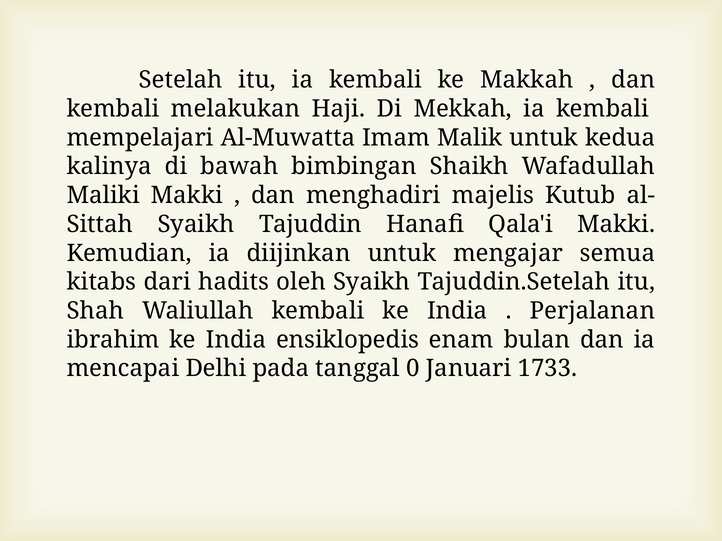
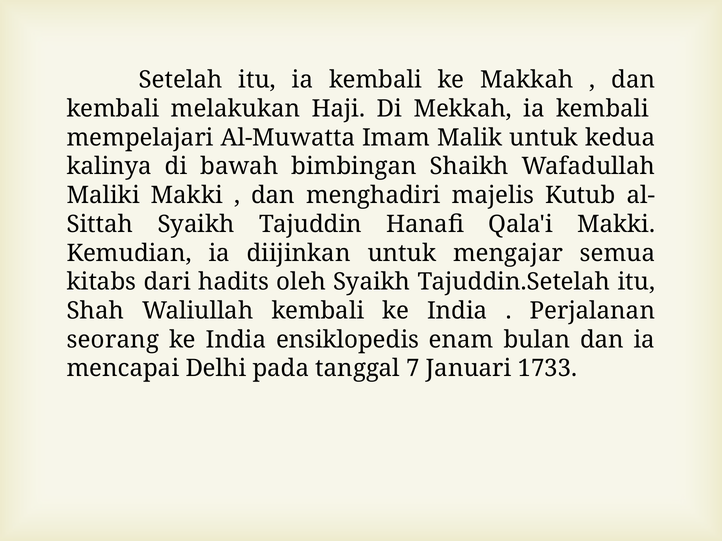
ibrahim: ibrahim -> seorang
0: 0 -> 7
